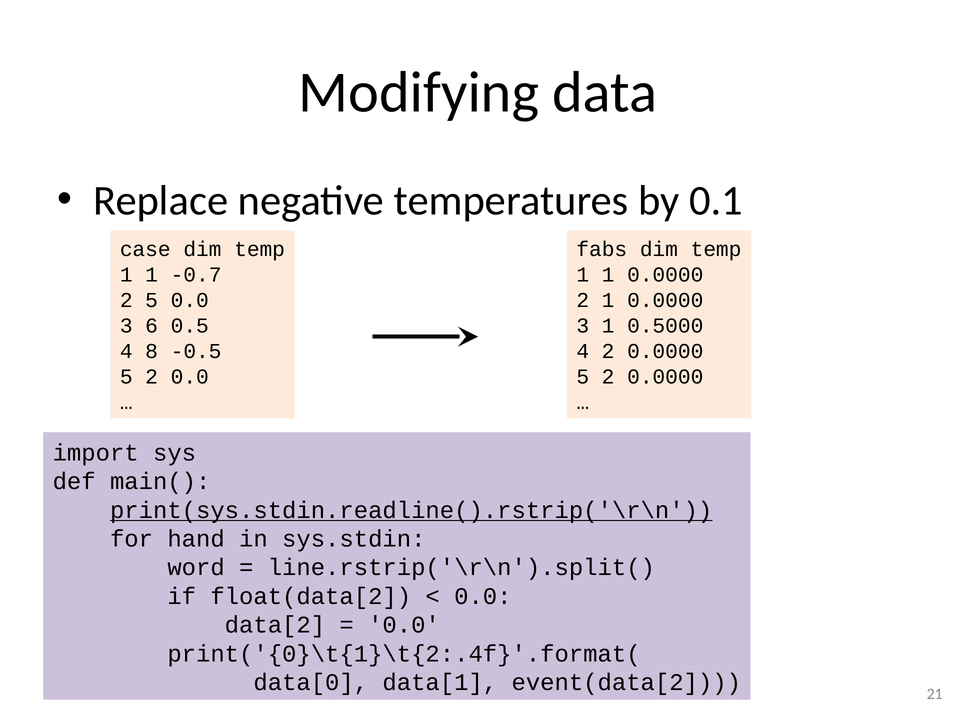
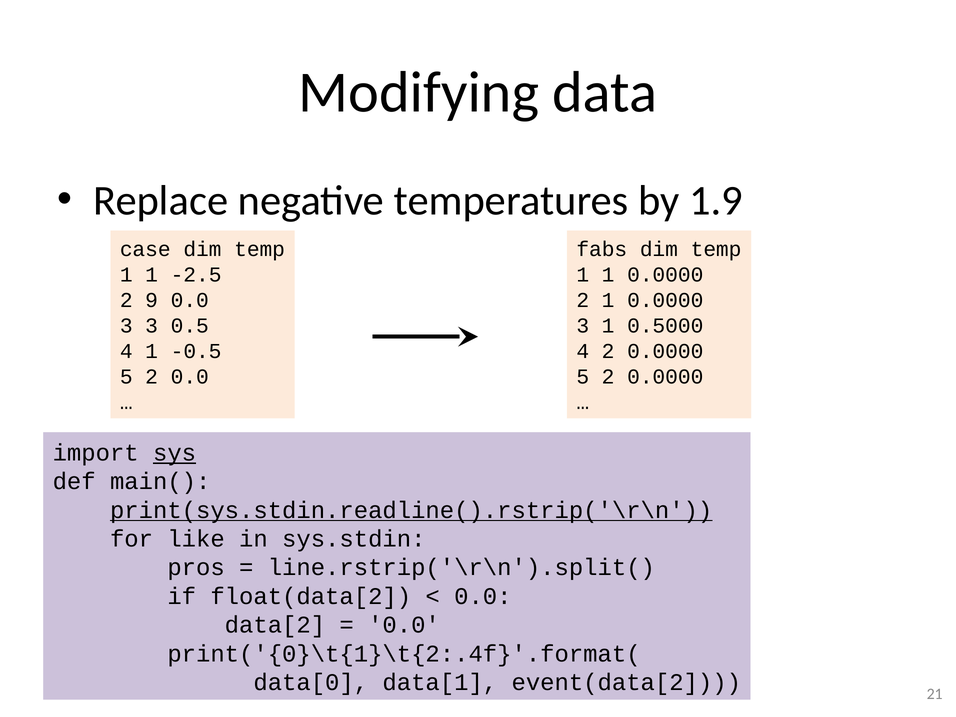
0.1: 0.1 -> 1.9
-0.7: -0.7 -> -2.5
2 5: 5 -> 9
3 6: 6 -> 3
4 8: 8 -> 1
sys underline: none -> present
hand: hand -> like
word: word -> pros
